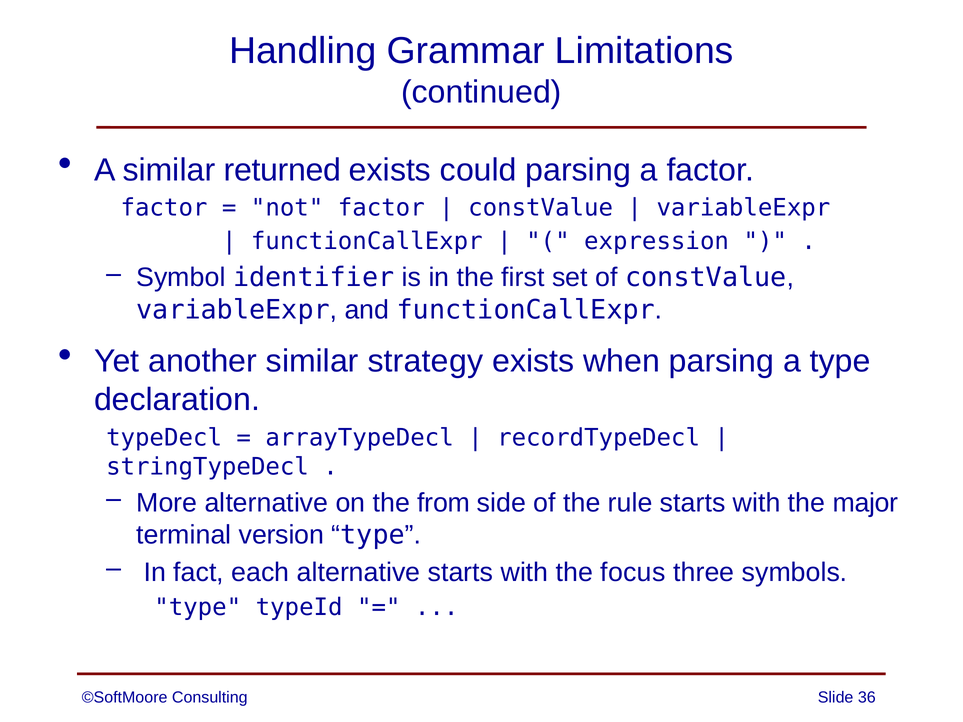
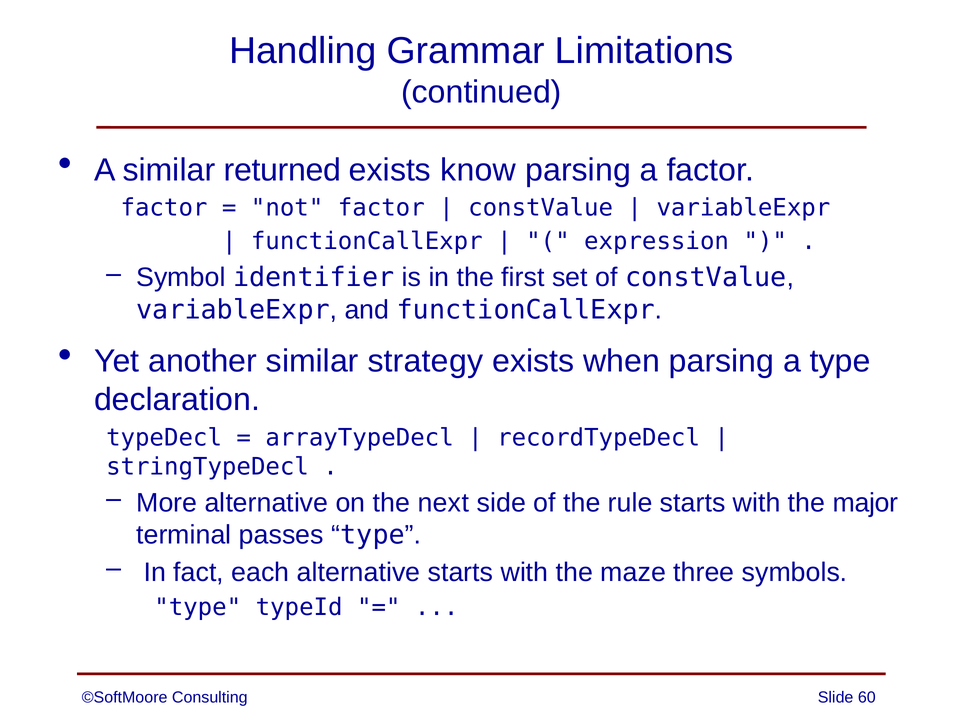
could: could -> know
from: from -> next
version: version -> passes
focus: focus -> maze
36: 36 -> 60
